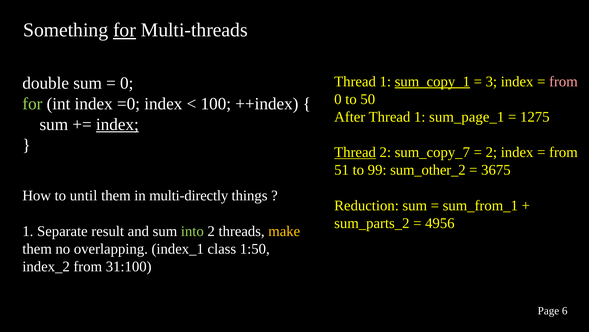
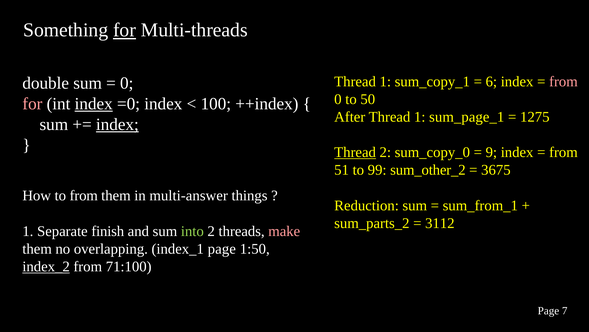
sum_copy_1 underline: present -> none
3: 3 -> 6
for at (32, 104) colour: light green -> pink
index at (94, 104) underline: none -> present
sum_copy_7: sum_copy_7 -> sum_copy_0
2 at (491, 152): 2 -> 9
to until: until -> from
multi-directly: multi-directly -> multi-answer
4956: 4956 -> 3112
result: result -> finish
make colour: yellow -> pink
index_1 class: class -> page
index_2 underline: none -> present
31:100: 31:100 -> 71:100
6: 6 -> 7
